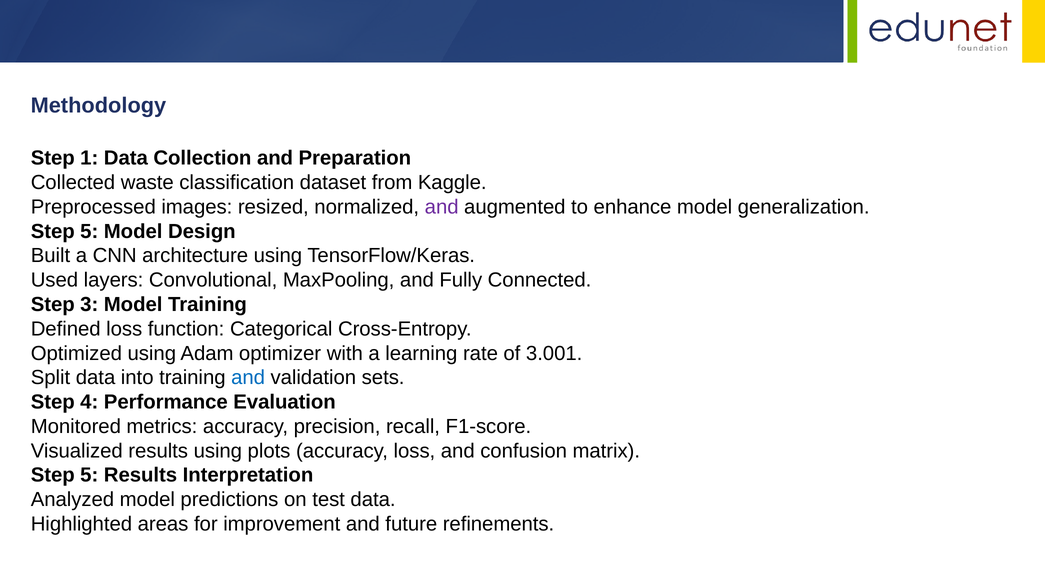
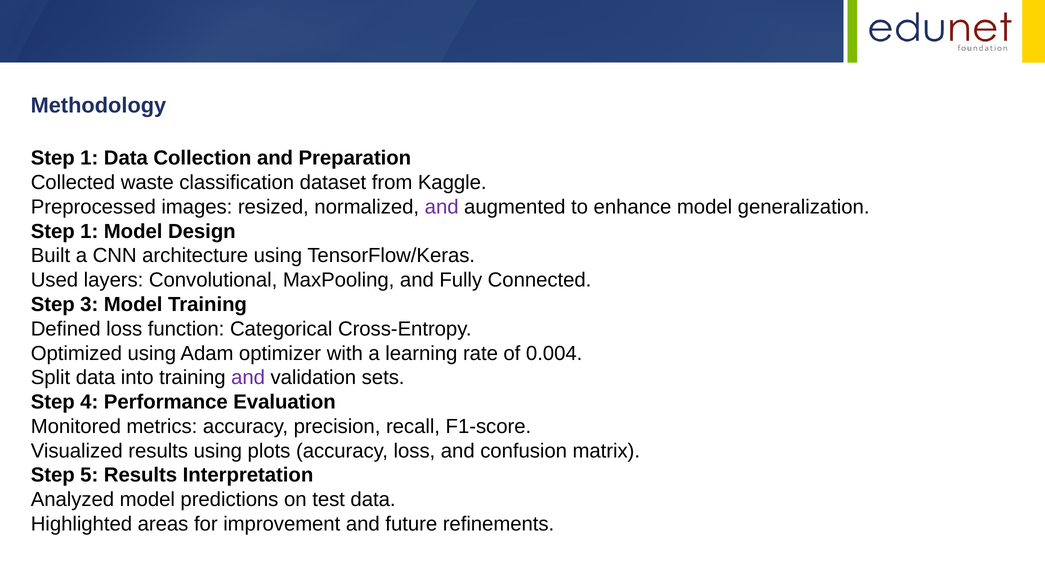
5 at (89, 231): 5 -> 1
3.001: 3.001 -> 0.004
and at (248, 378) colour: blue -> purple
